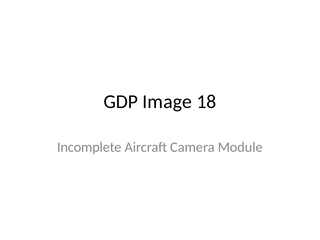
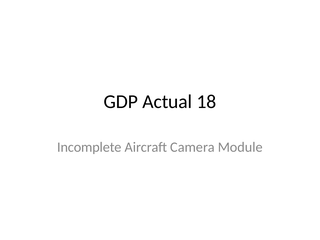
Image: Image -> Actual
